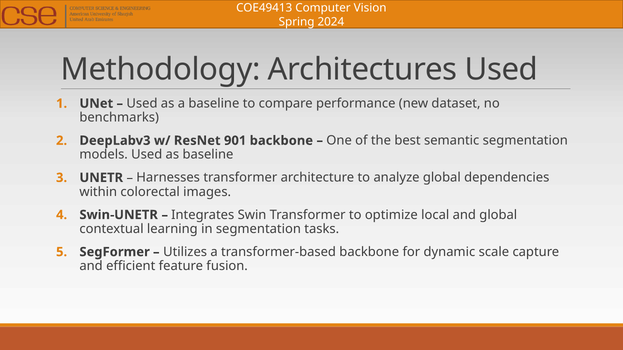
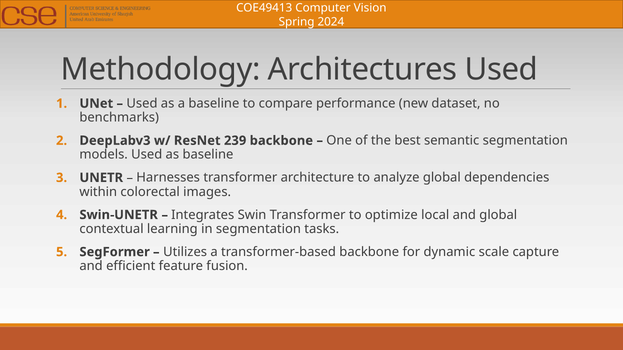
901: 901 -> 239
